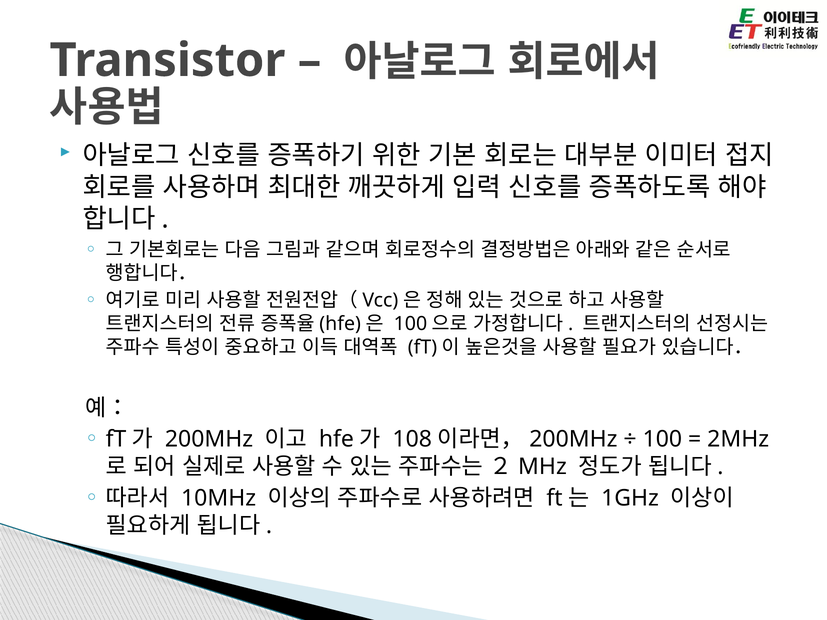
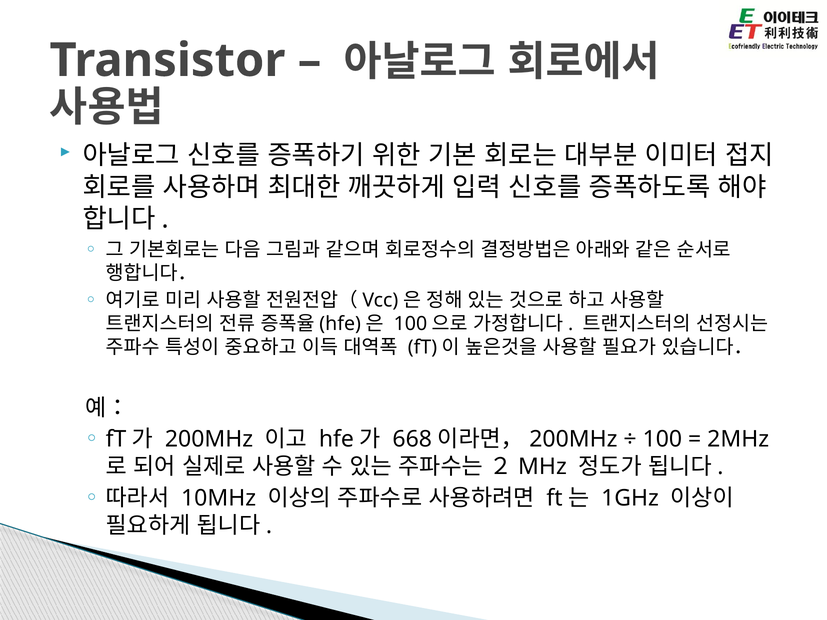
108: 108 -> 668
